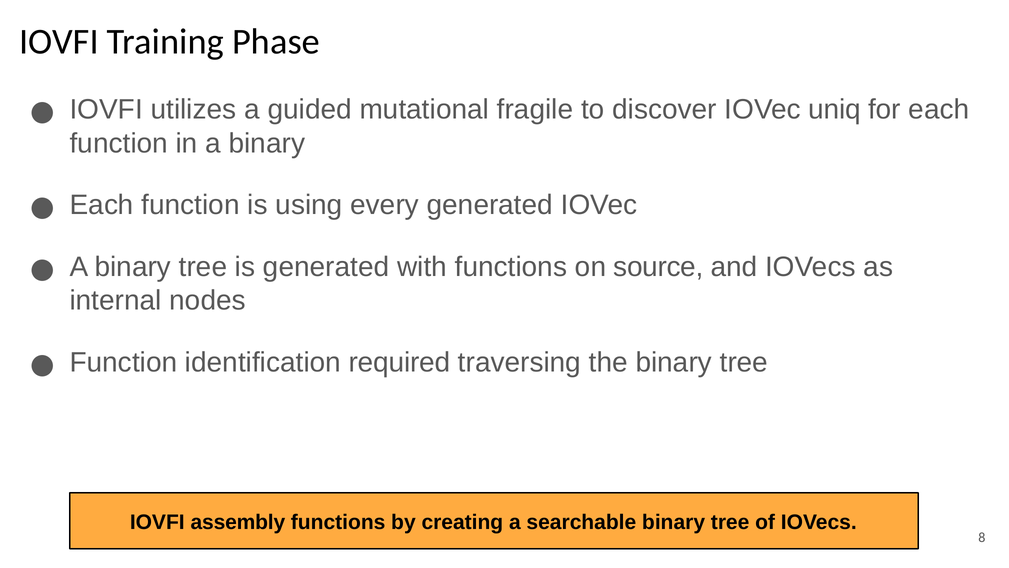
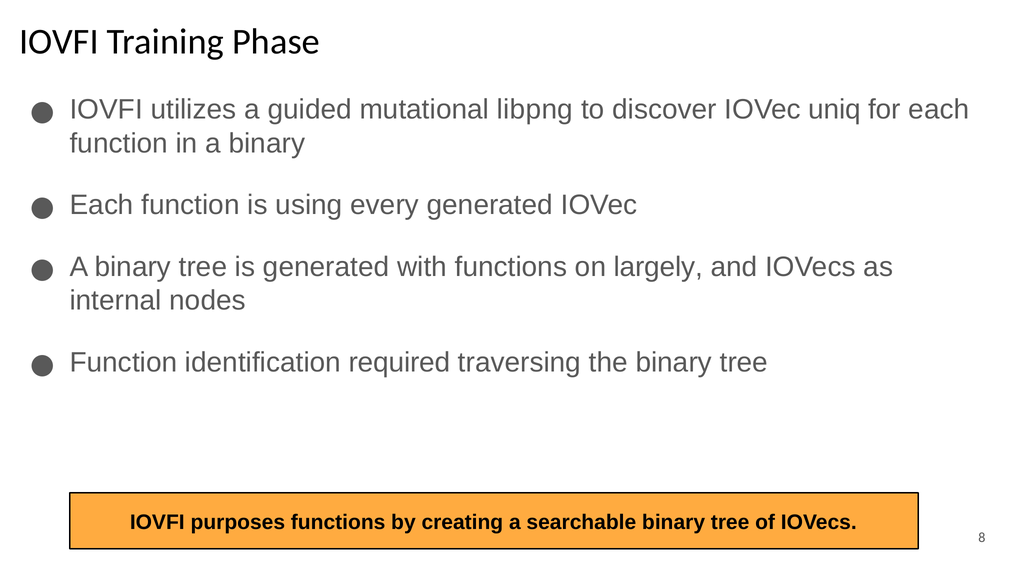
fragile: fragile -> libpng
source: source -> largely
assembly: assembly -> purposes
